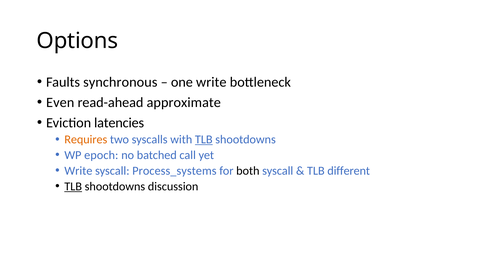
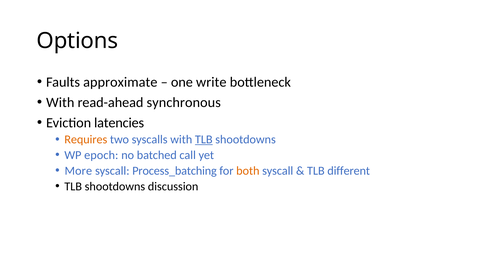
synchronous: synchronous -> approximate
Even at (60, 103): Even -> With
approximate: approximate -> synchronous
Write at (78, 171): Write -> More
Process_systems: Process_systems -> Process_batching
both colour: black -> orange
TLB at (73, 187) underline: present -> none
